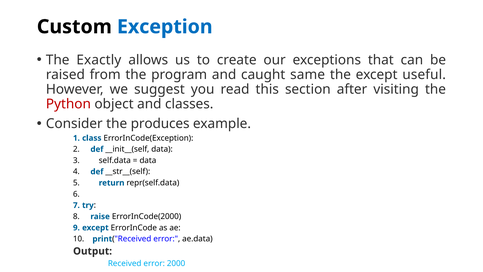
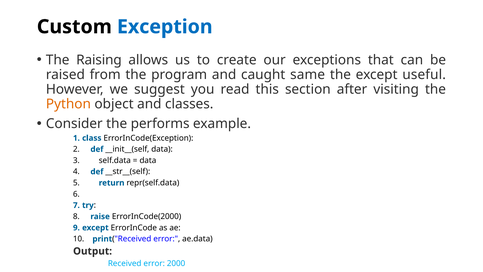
Exactly: Exactly -> Raising
Python colour: red -> orange
produces: produces -> performs
